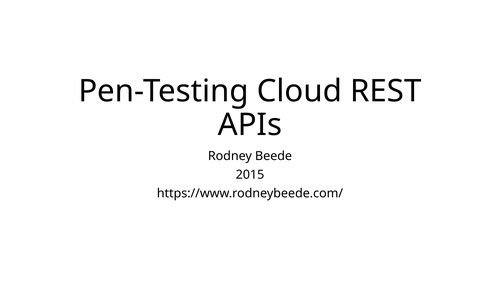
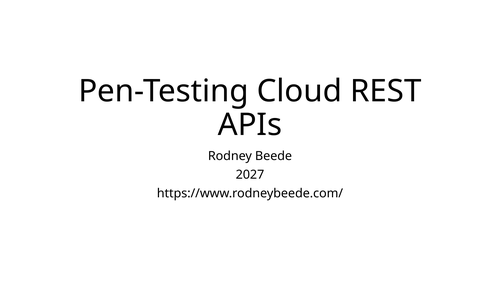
2015: 2015 -> 2027
